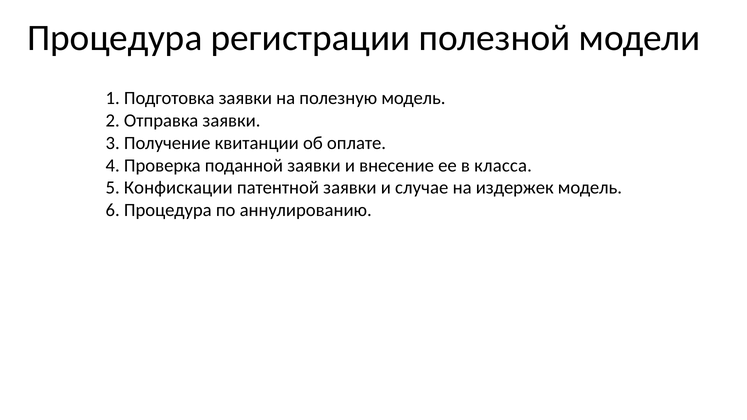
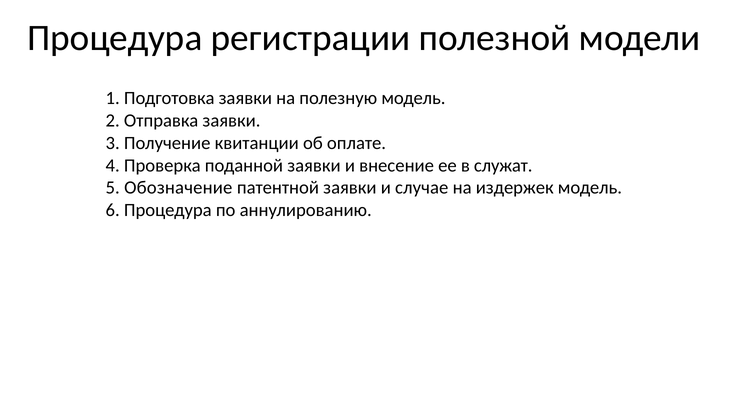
класса: класса -> служат
Конфискации: Конфискации -> Обозначение
